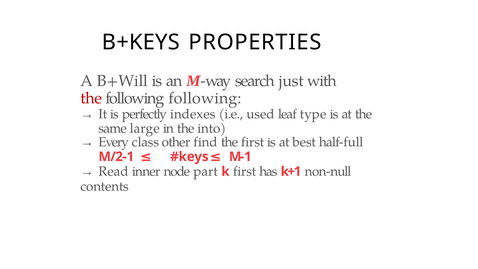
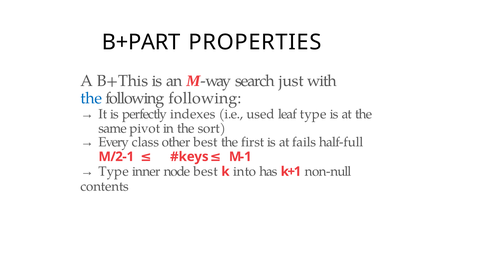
B+KEYS: B+KEYS -> B+PART
B+Will: B+Will -> B+This
the at (91, 98) colour: red -> blue
large: large -> pivot
into: into -> sort
other find: find -> best
best: best -> fails
Read at (114, 171): Read -> Type
node part: part -> best
k first: first -> into
